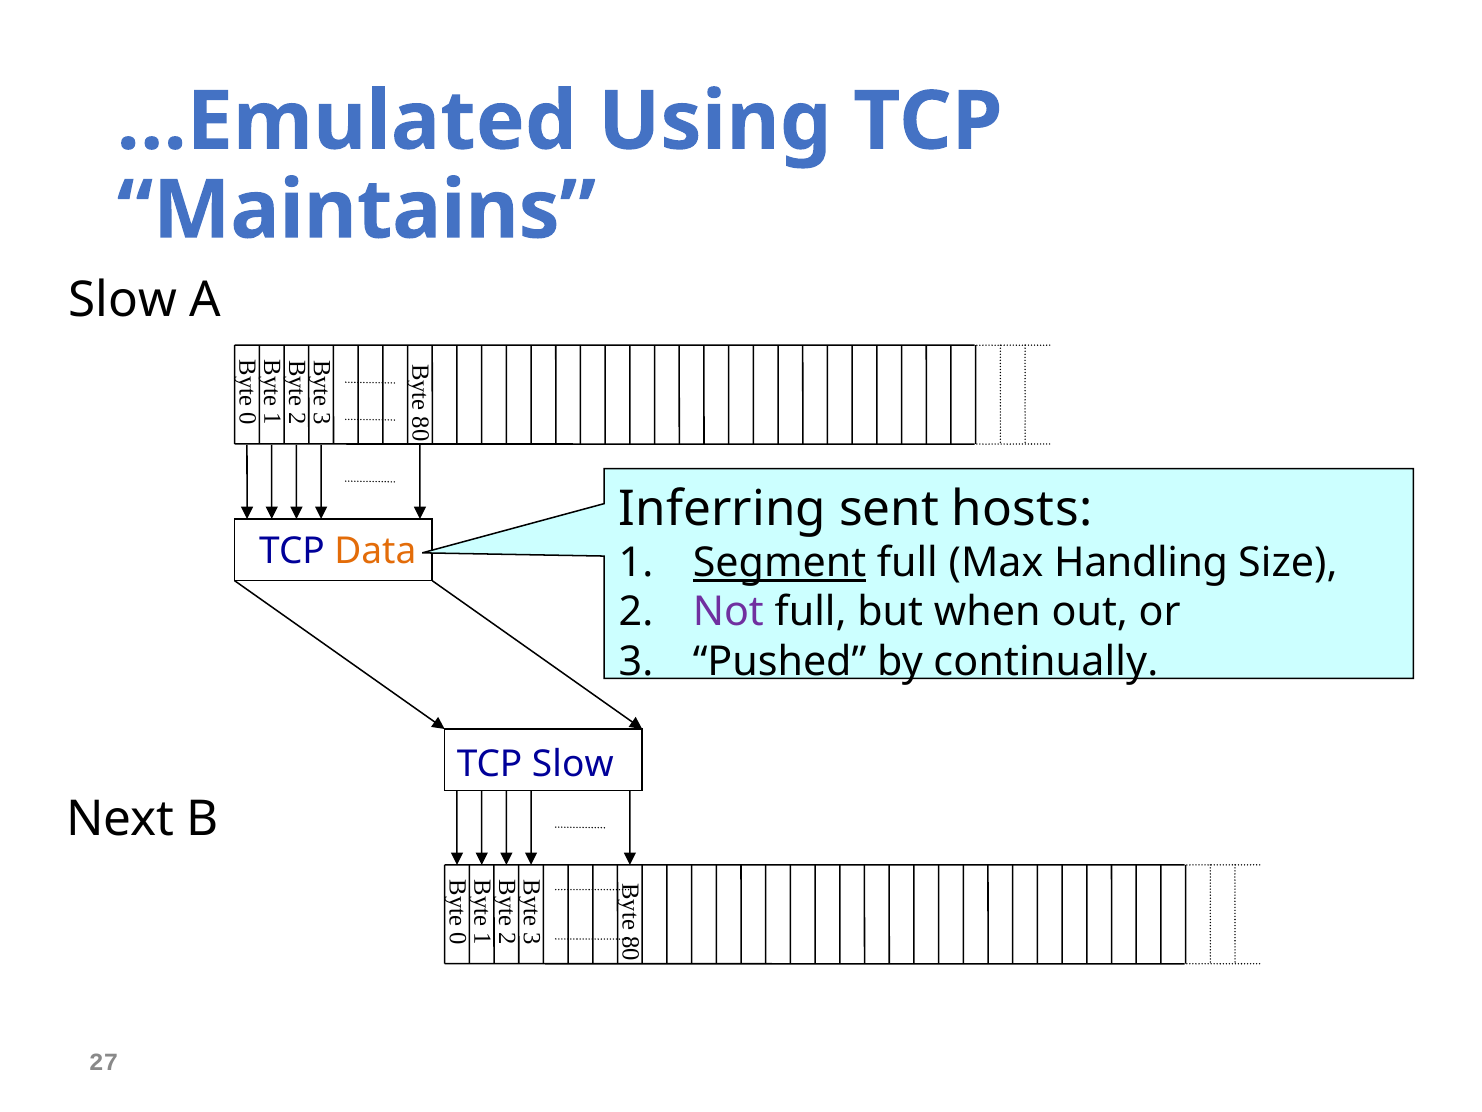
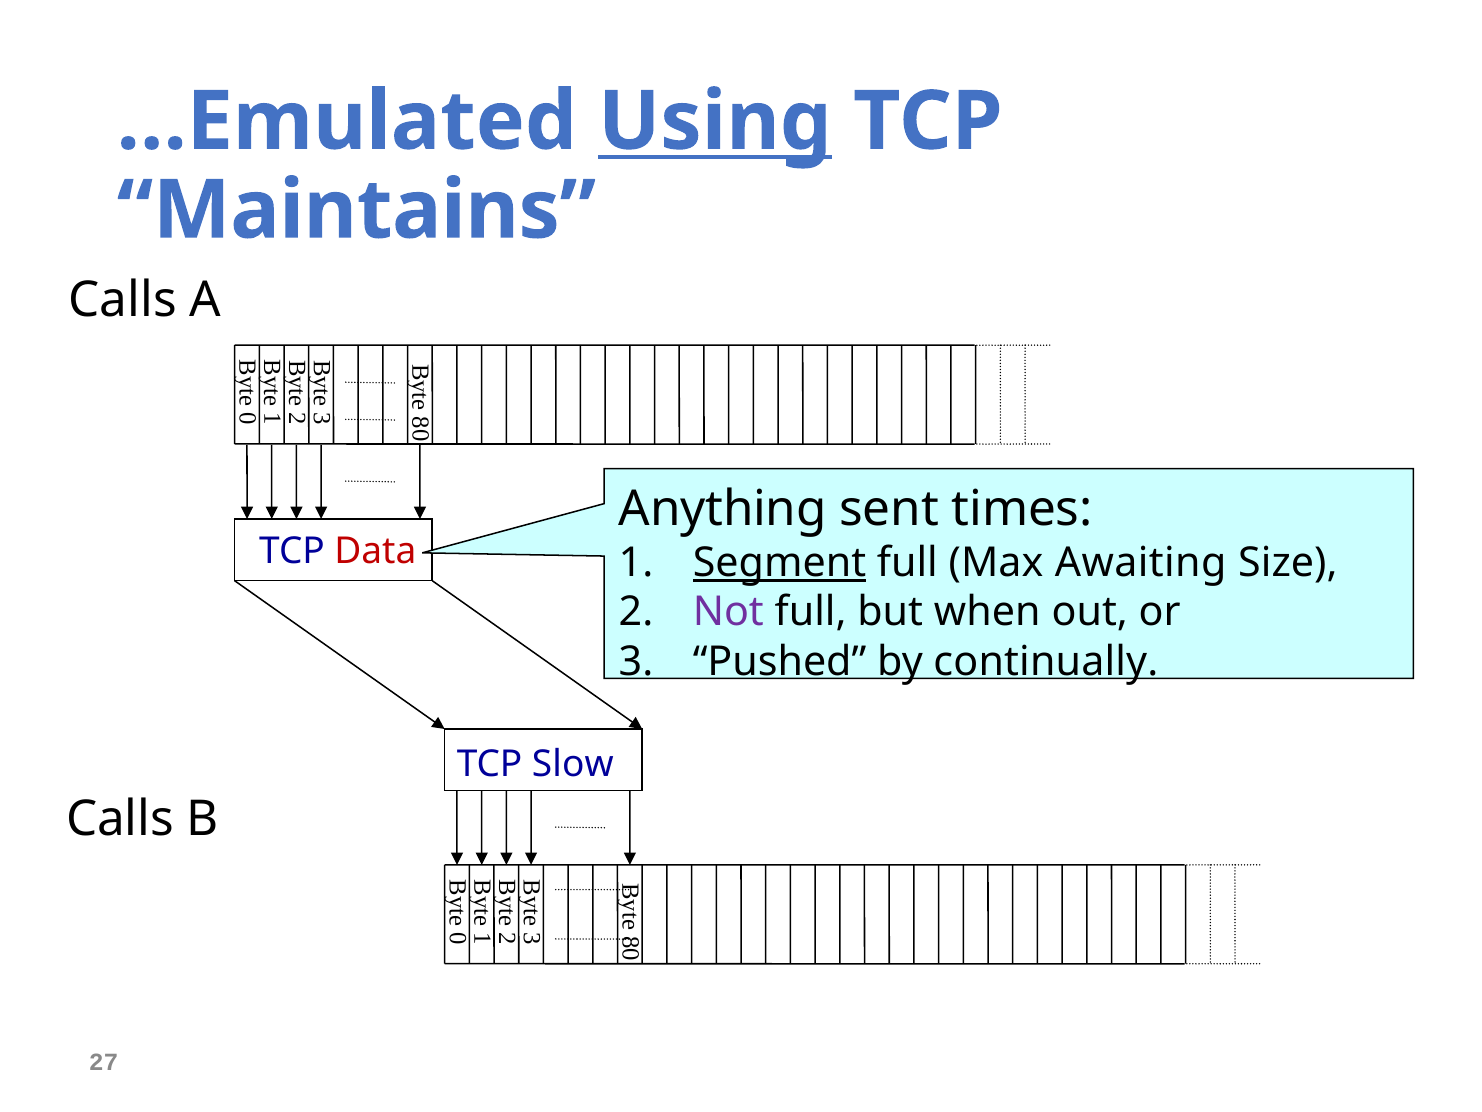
Using underline: none -> present
Slow at (123, 300): Slow -> Calls
Inferring: Inferring -> Anything
hosts: hosts -> times
Data colour: orange -> red
Handling: Handling -> Awaiting
Next at (120, 819): Next -> Calls
